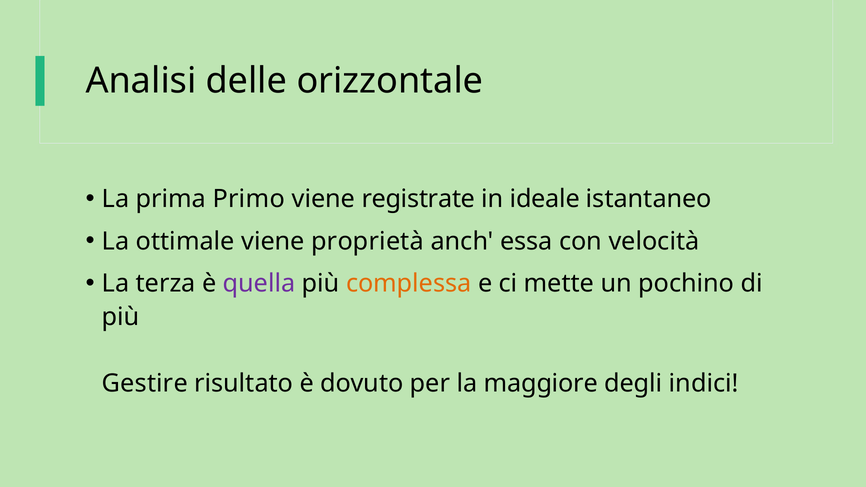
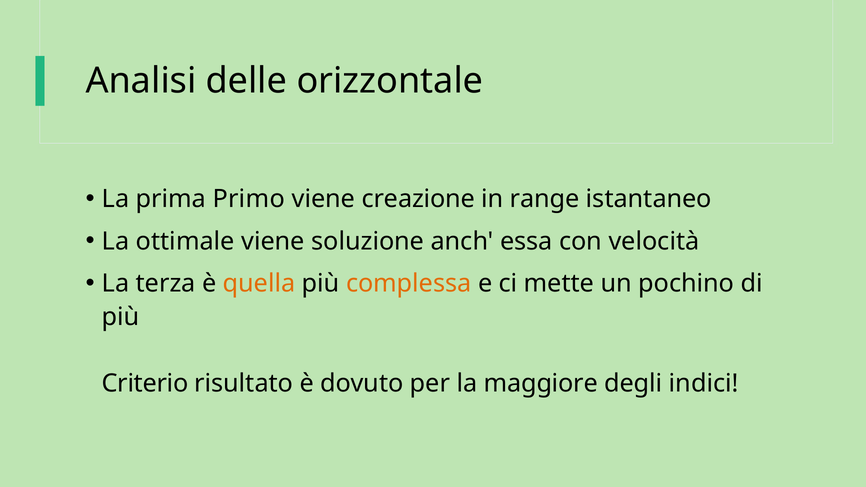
registrate: registrate -> creazione
ideale: ideale -> range
proprietà: proprietà -> soluzione
quella colour: purple -> orange
Gestire: Gestire -> Criterio
